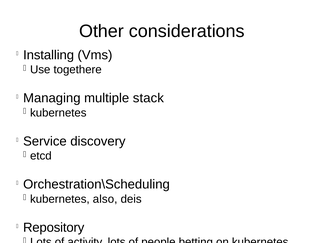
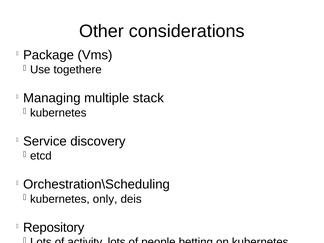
Installing: Installing -> Package
also: also -> only
